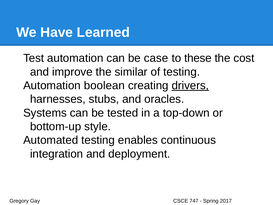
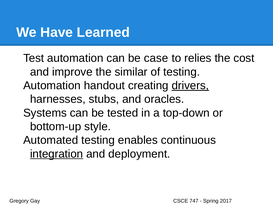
these: these -> relies
boolean: boolean -> handout
integration underline: none -> present
